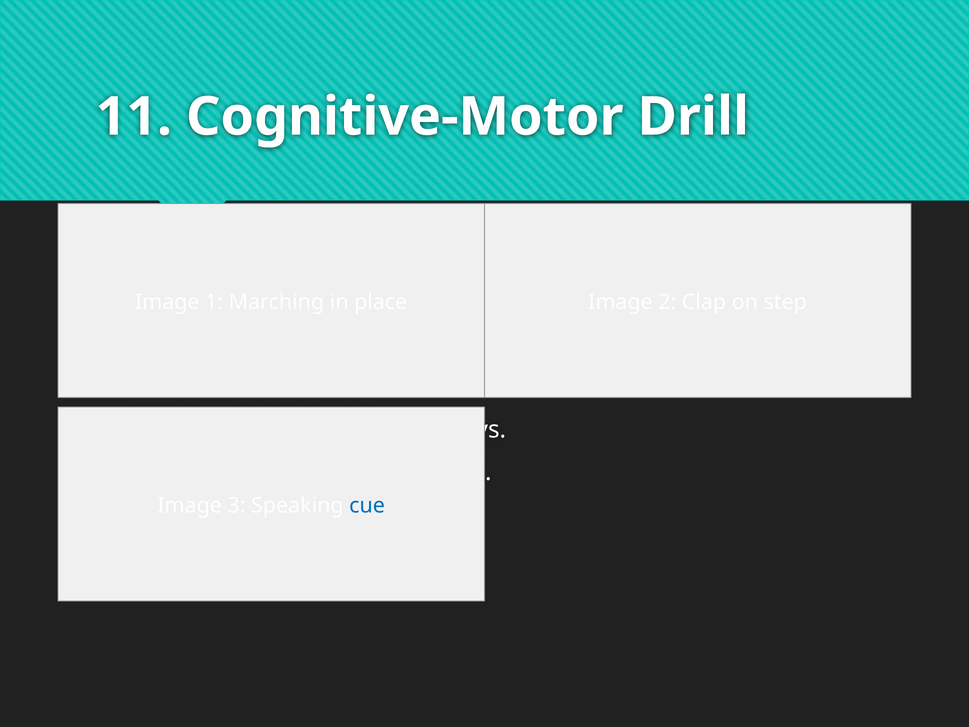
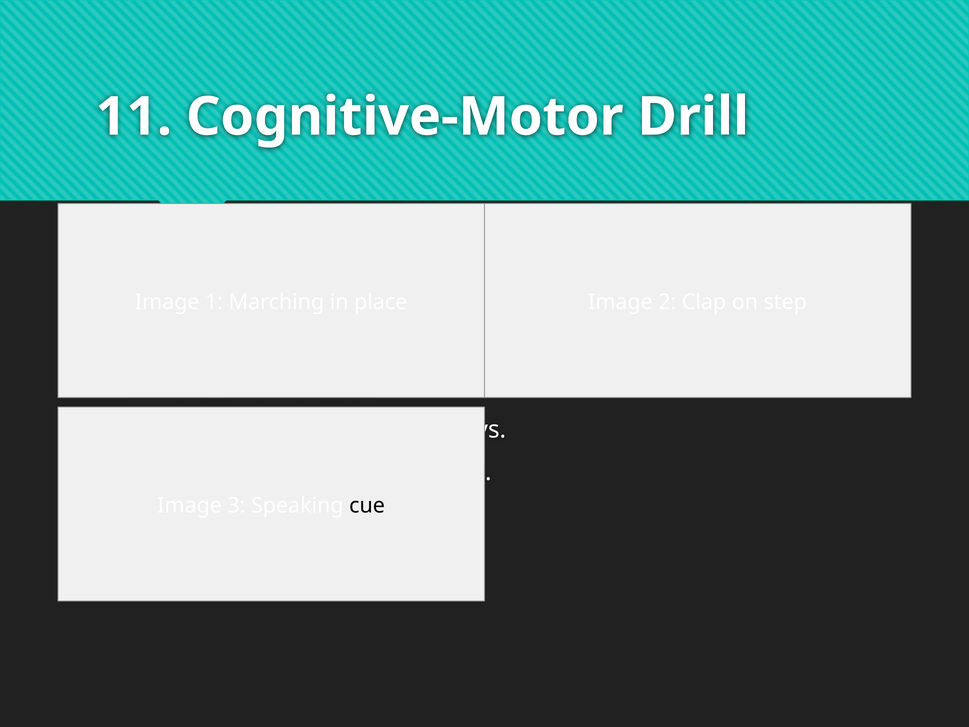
cue colour: blue -> black
